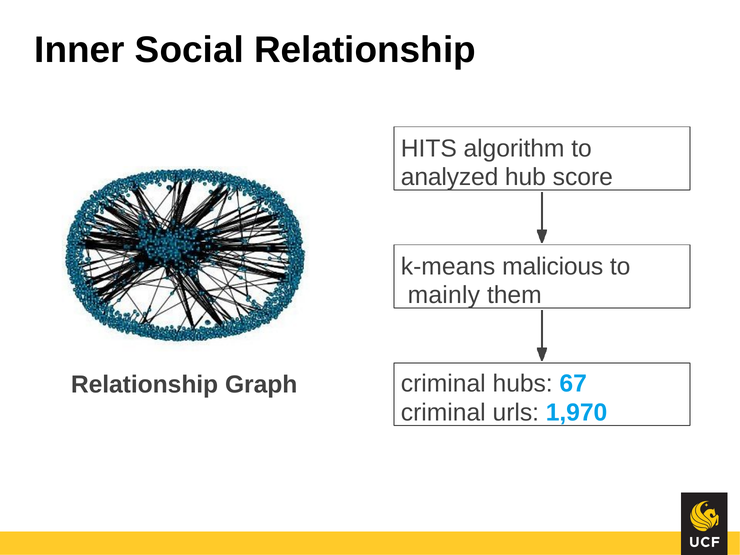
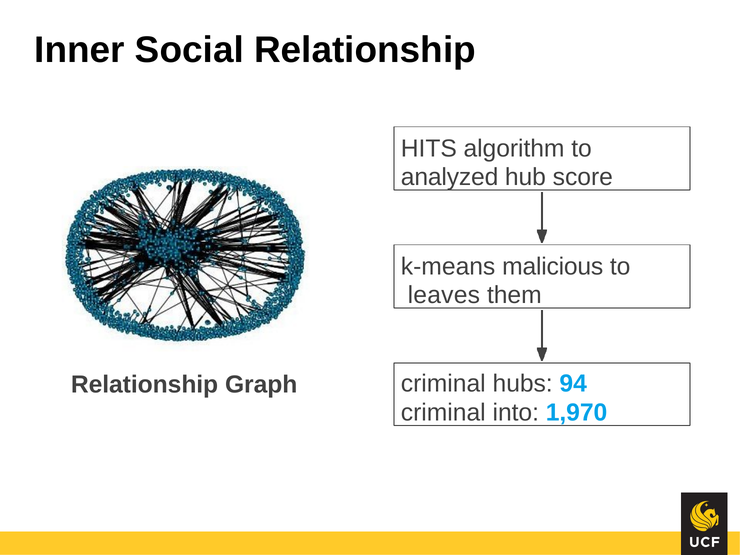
mainly: mainly -> leaves
67: 67 -> 94
urls: urls -> into
